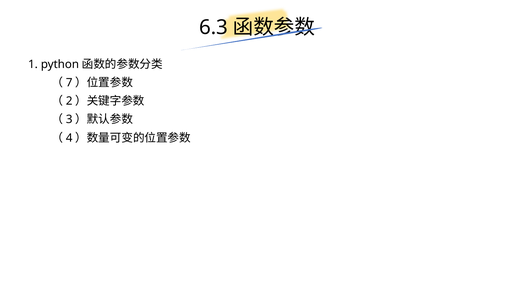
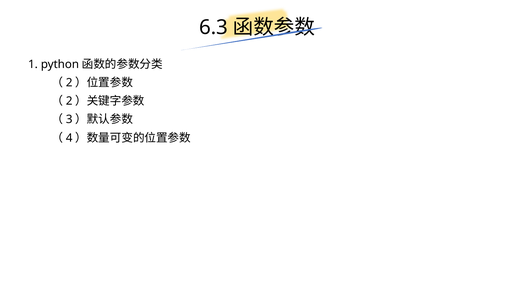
7 at (69, 83): 7 -> 2
